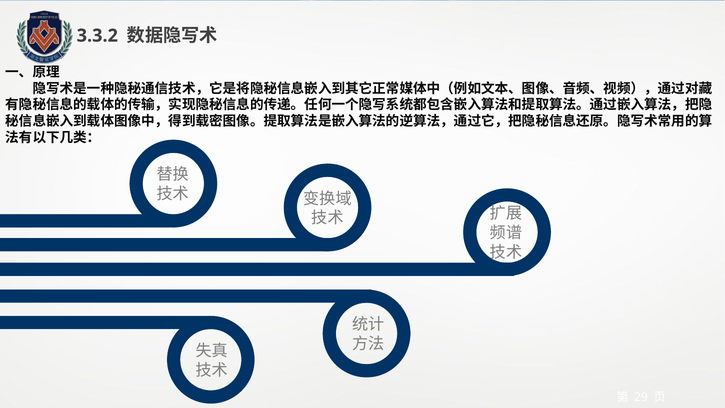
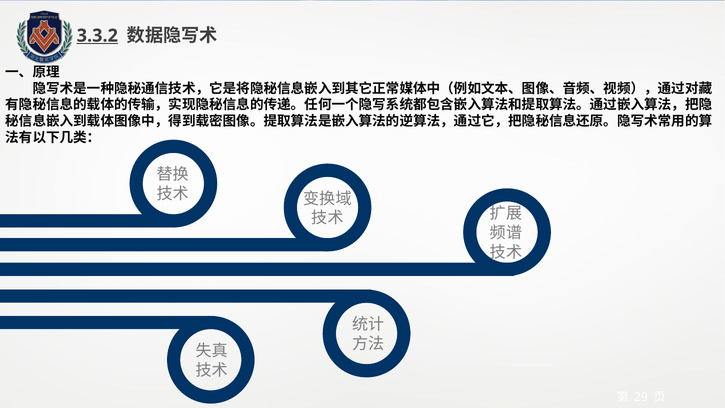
3.3.2 underline: none -> present
